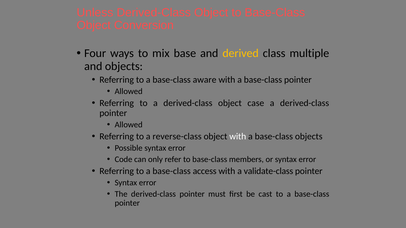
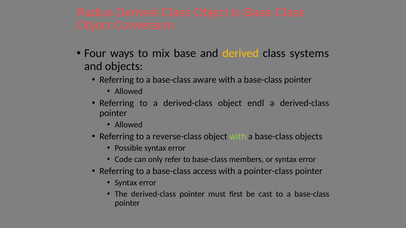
Unless: Unless -> Radius
multiple: multiple -> systems
case: case -> endl
with at (238, 137) colour: white -> light green
validate-class: validate-class -> pointer-class
